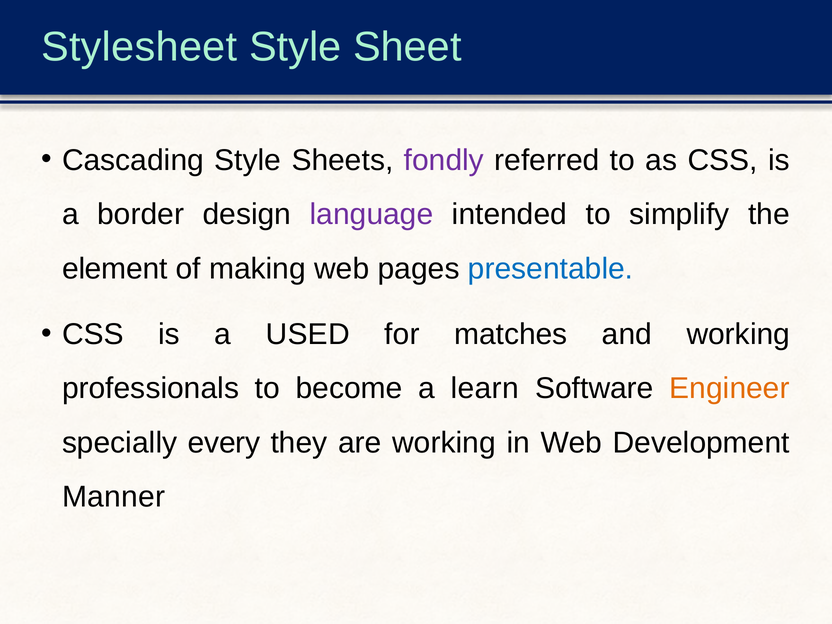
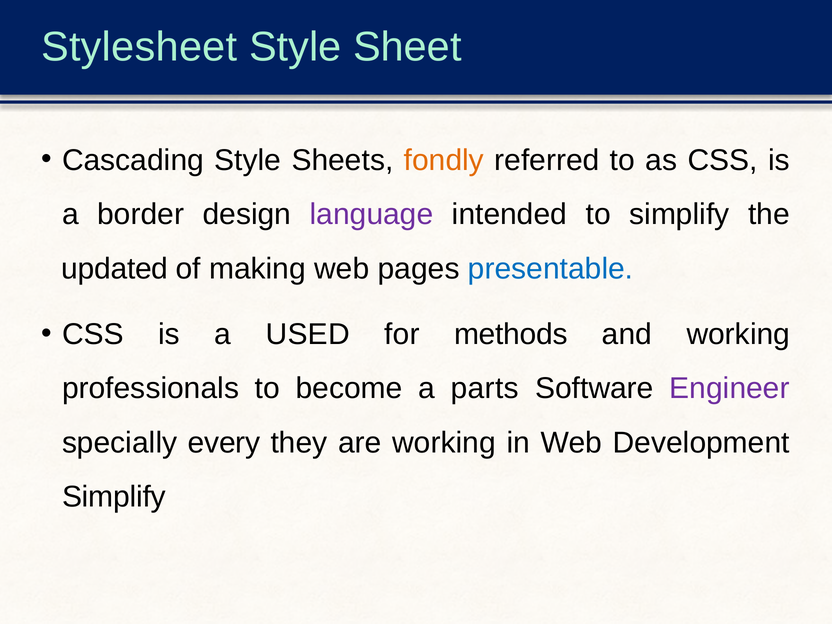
fondly colour: purple -> orange
element: element -> updated
matches: matches -> methods
learn: learn -> parts
Engineer colour: orange -> purple
Manner at (114, 497): Manner -> Simplify
